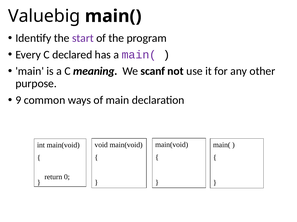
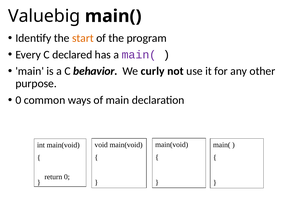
start colour: purple -> orange
meaning: meaning -> behavior
scanf: scanf -> curly
9 at (18, 100): 9 -> 0
